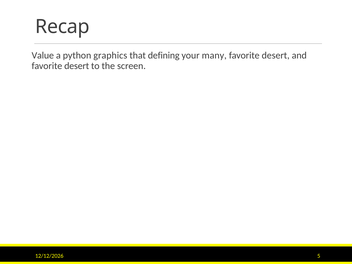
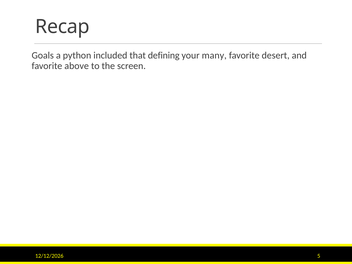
Value: Value -> Goals
graphics: graphics -> included
desert at (77, 66): desert -> above
